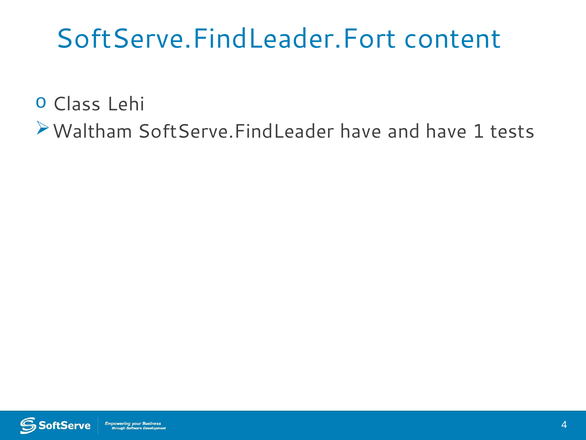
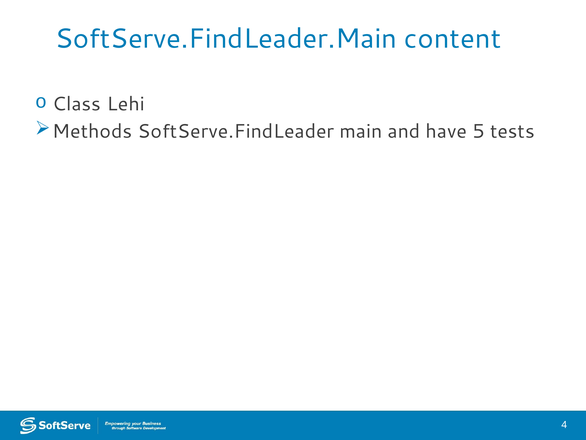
SoftServe.FindLeader.Fort: SoftServe.FindLeader.Fort -> SoftServe.FindLeader.Main
Waltham: Waltham -> Methods
SoftServe.FindLeader have: have -> main
1: 1 -> 5
